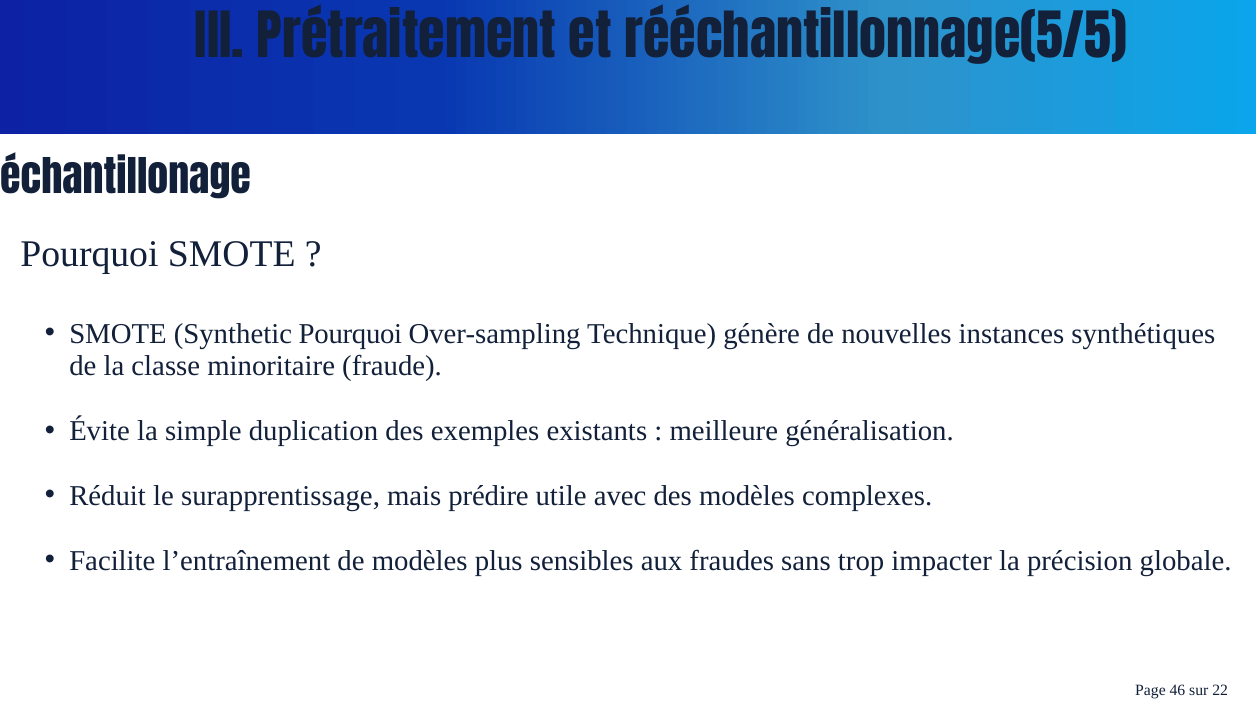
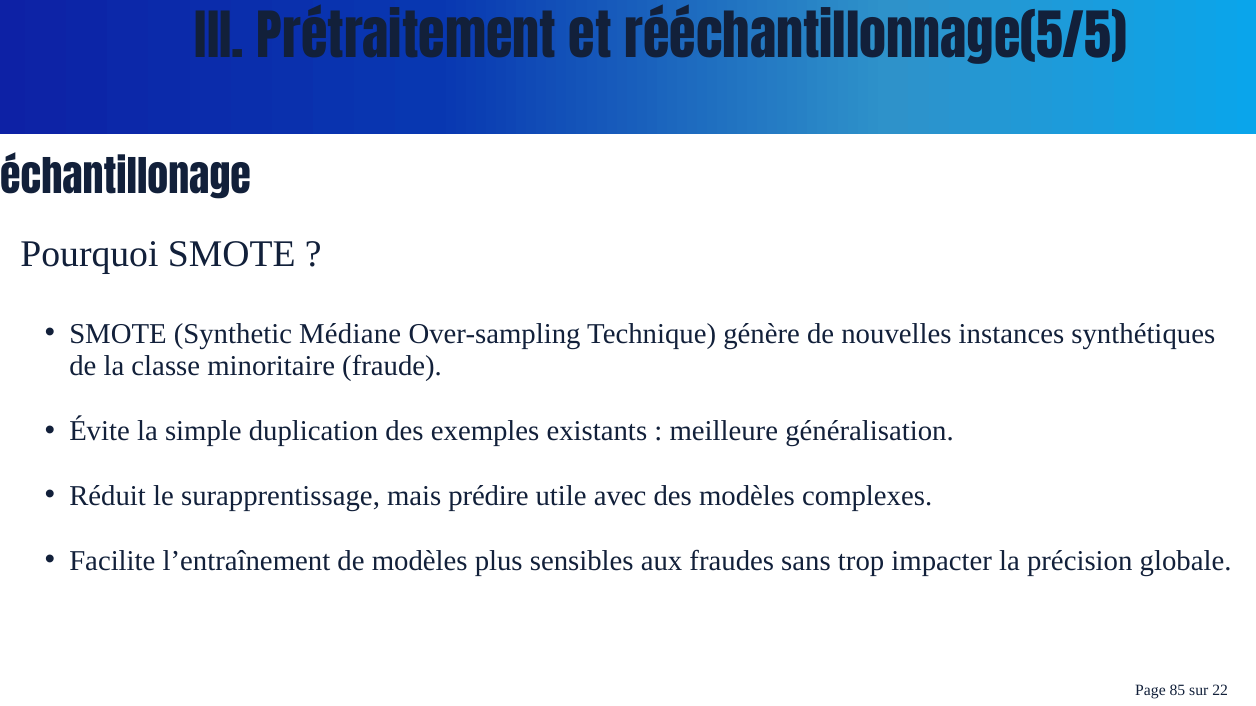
Synthetic Pourquoi: Pourquoi -> Médiane
46: 46 -> 85
